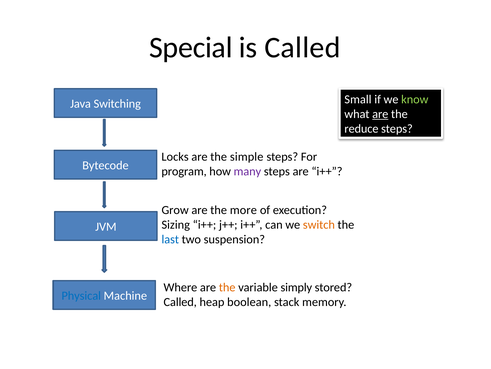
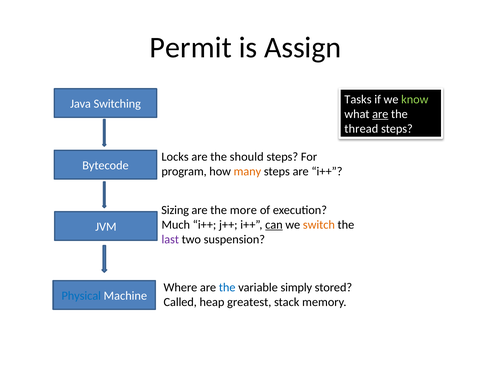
Special: Special -> Permit
is Called: Called -> Assign
Small: Small -> Tasks
reduce: reduce -> thread
simple: simple -> should
many colour: purple -> orange
Grow: Grow -> Sizing
Sizing: Sizing -> Much
can underline: none -> present
last colour: blue -> purple
the at (227, 287) colour: orange -> blue
boolean: boolean -> greatest
